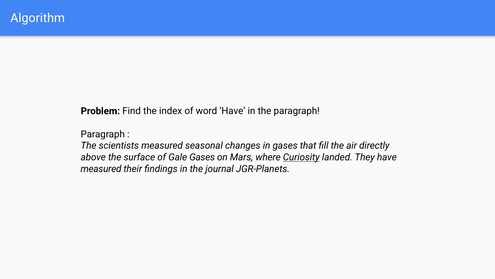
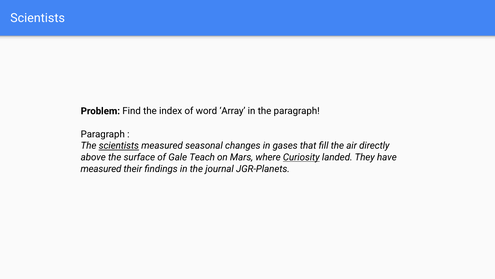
Algorithm at (38, 18): Algorithm -> Scientists
word Have: Have -> Array
scientists at (119, 145) underline: none -> present
Gale Gases: Gases -> Teach
